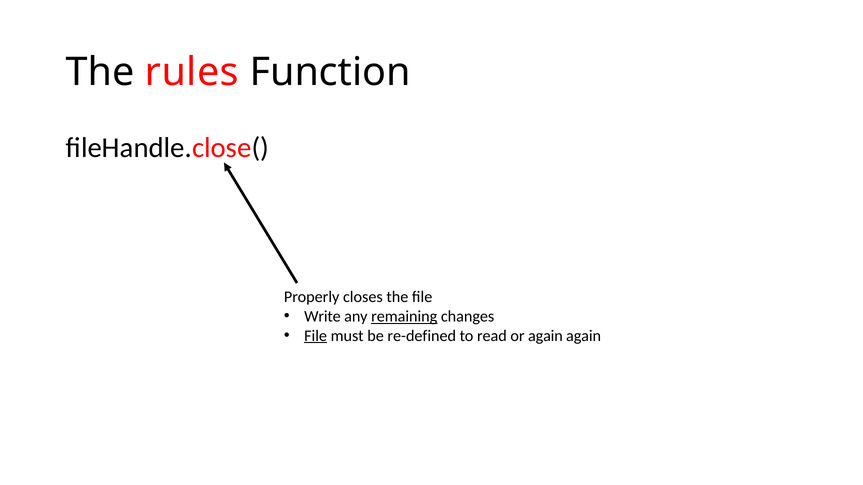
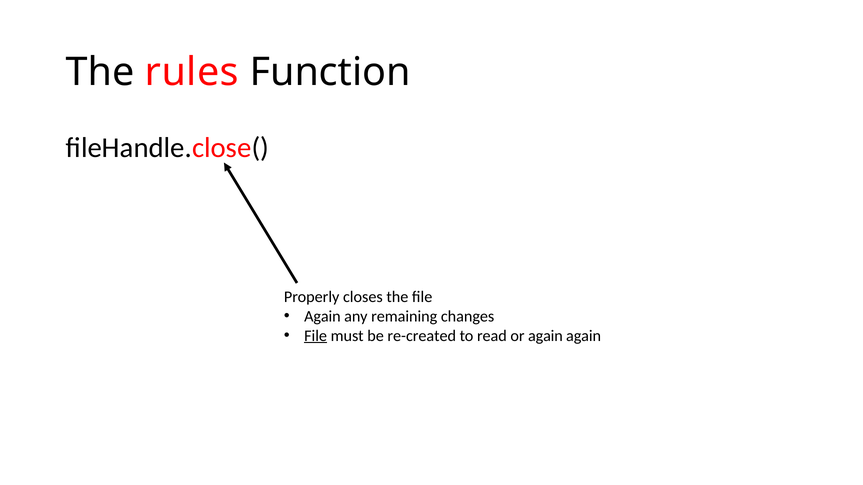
Write at (322, 317): Write -> Again
remaining underline: present -> none
re-defined: re-defined -> re-created
